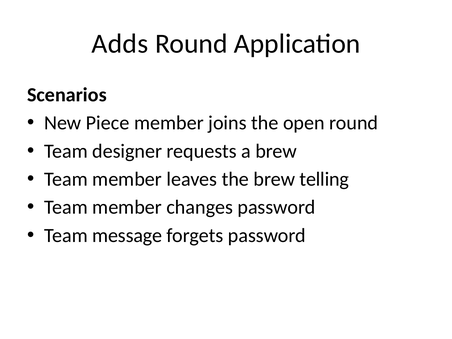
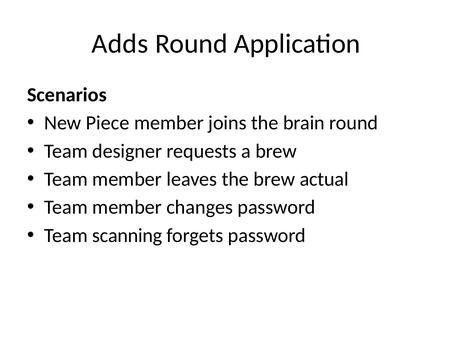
open: open -> brain
telling: telling -> actual
message: message -> scanning
